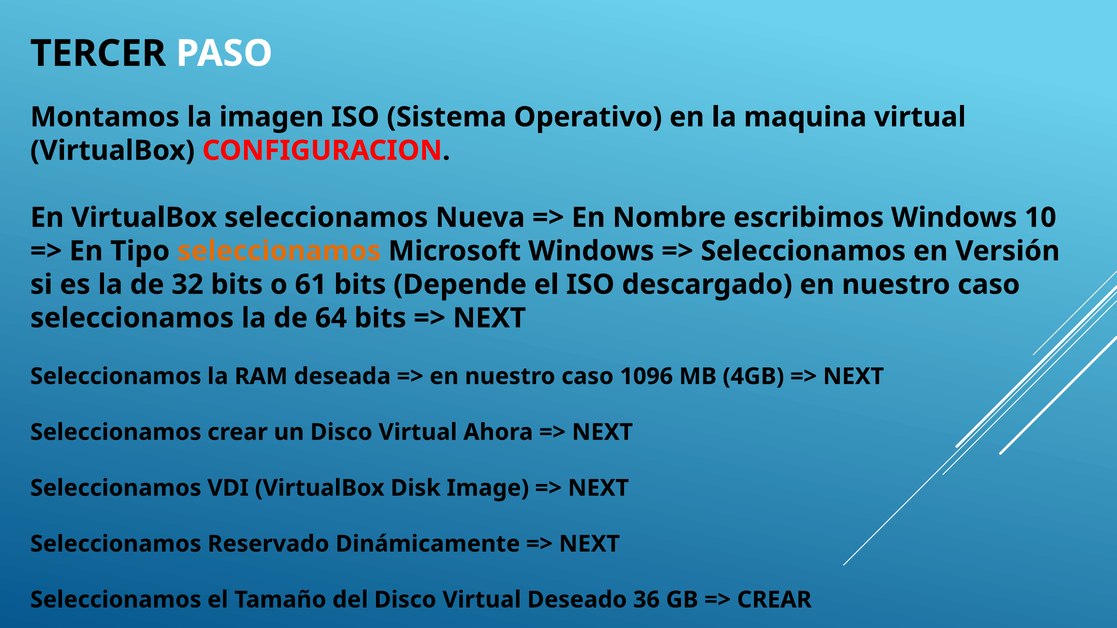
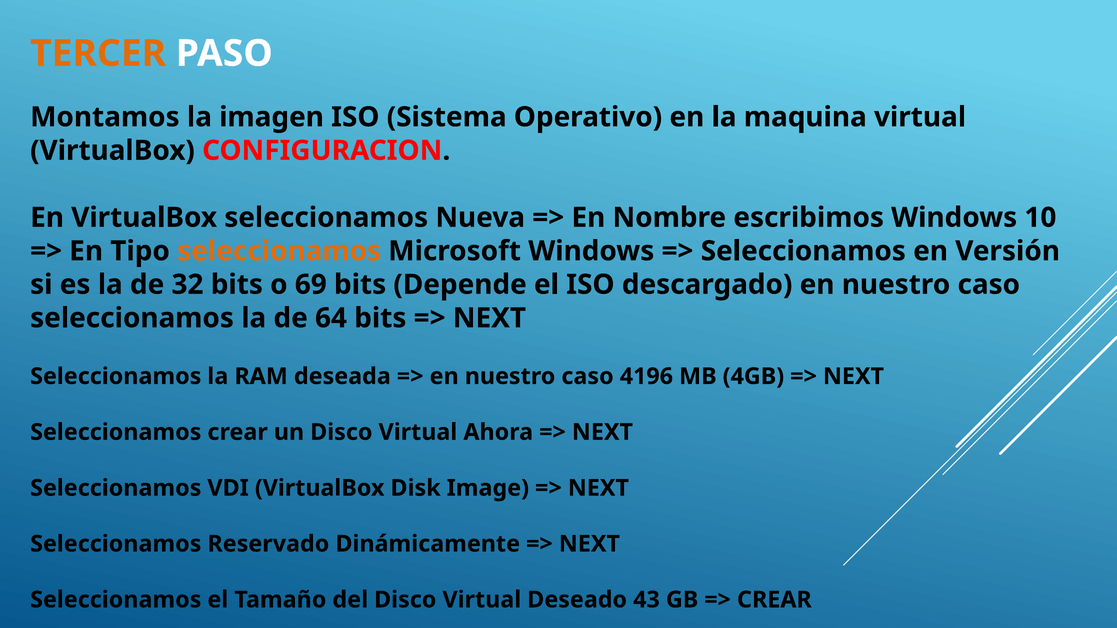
TERCER colour: black -> orange
61: 61 -> 69
1096: 1096 -> 4196
36: 36 -> 43
